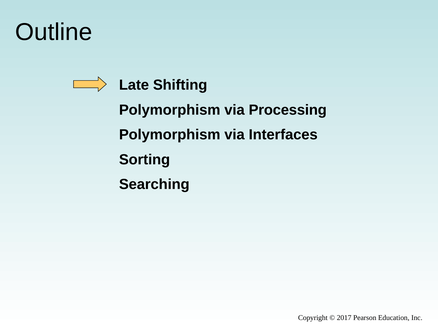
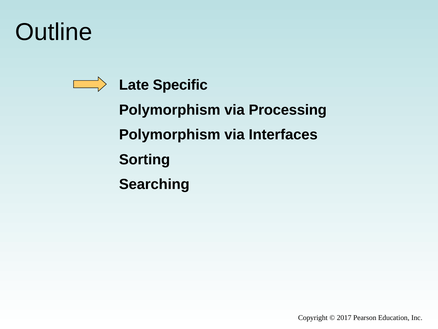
Shifting: Shifting -> Specific
